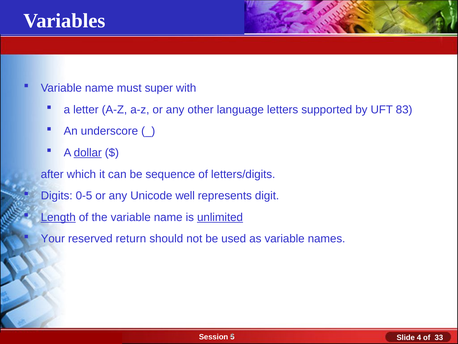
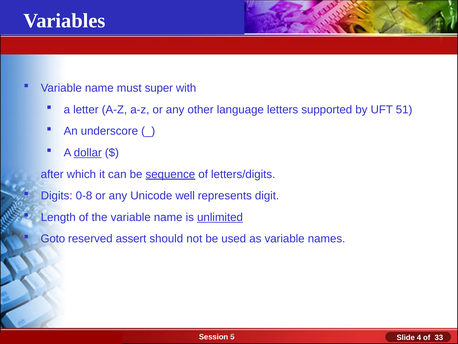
83: 83 -> 51
sequence underline: none -> present
0-5: 0-5 -> 0-8
Length underline: present -> none
Your: Your -> Goto
return: return -> assert
